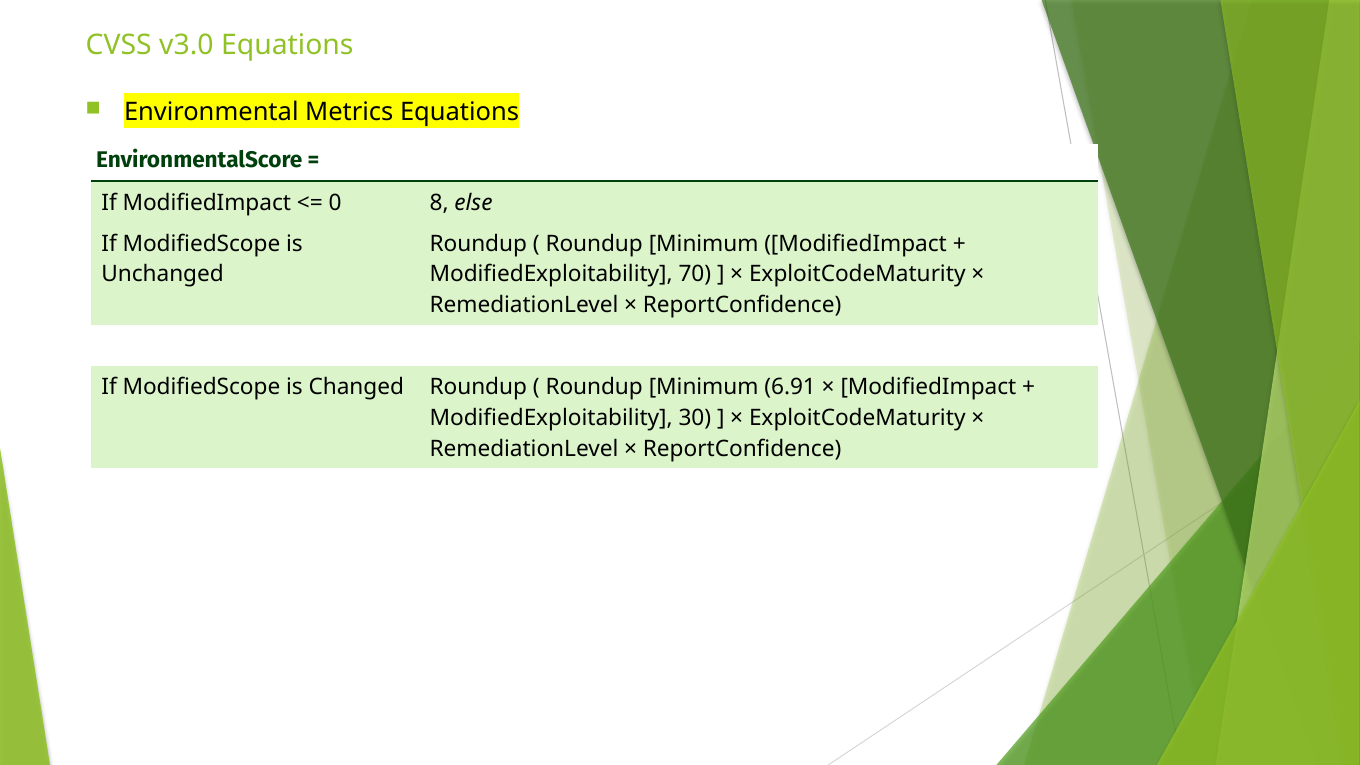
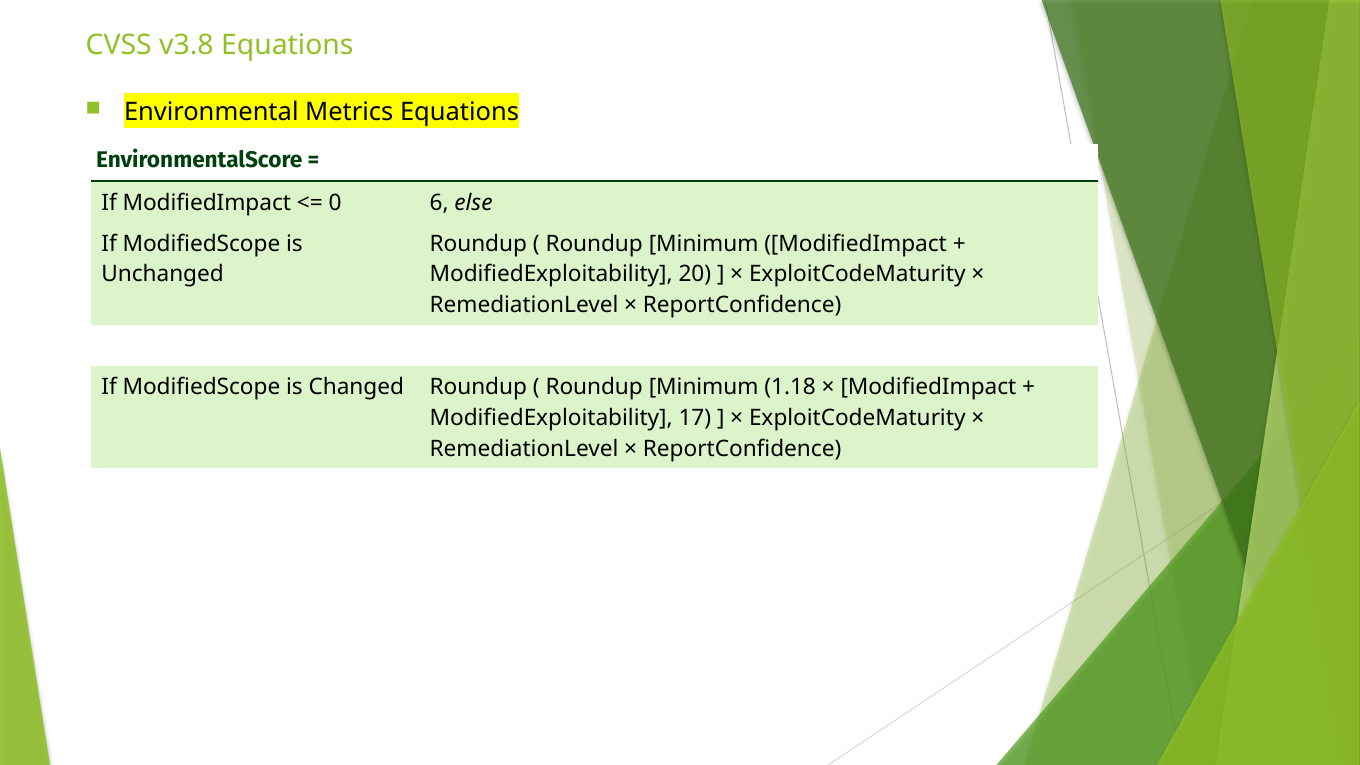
v3.0: v3.0 -> v3.8
8: 8 -> 6
70: 70 -> 20
6.91: 6.91 -> 1.18
30: 30 -> 17
